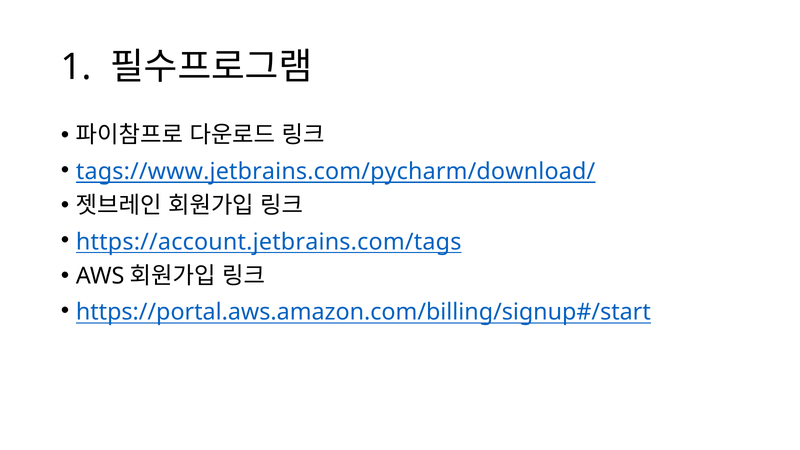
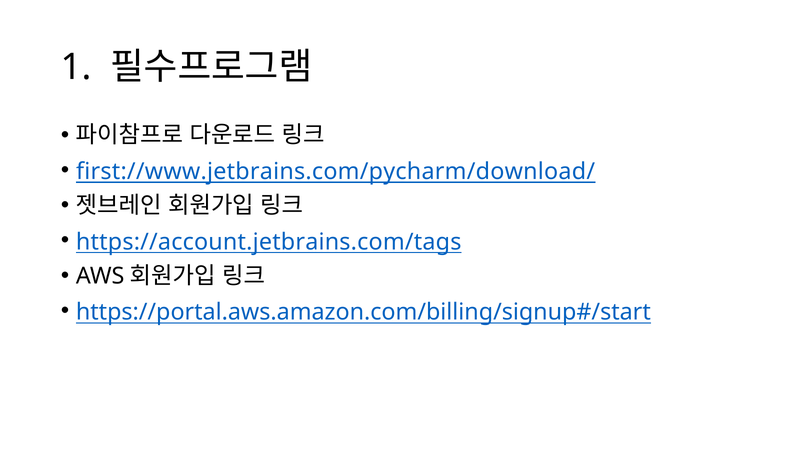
tags://www.jetbrains.com/pycharm/download/: tags://www.jetbrains.com/pycharm/download/ -> first://www.jetbrains.com/pycharm/download/
